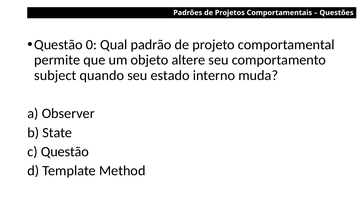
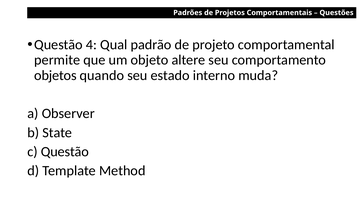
0: 0 -> 4
subject: subject -> objetos
